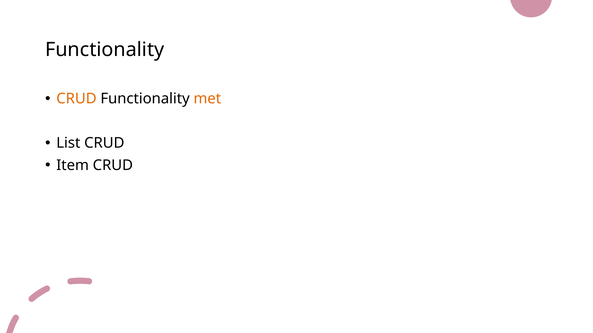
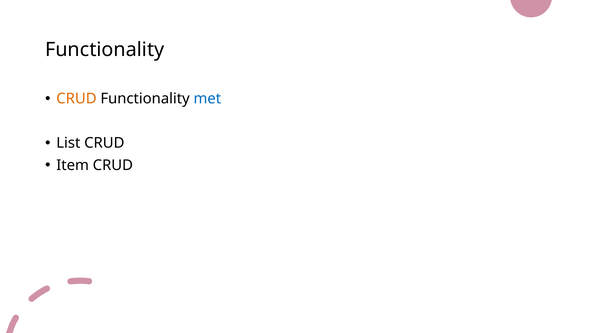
met colour: orange -> blue
